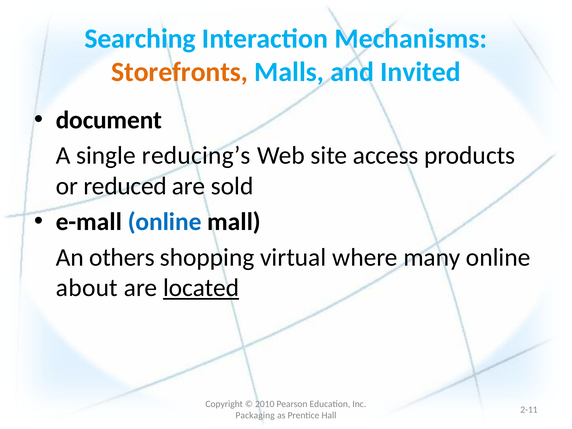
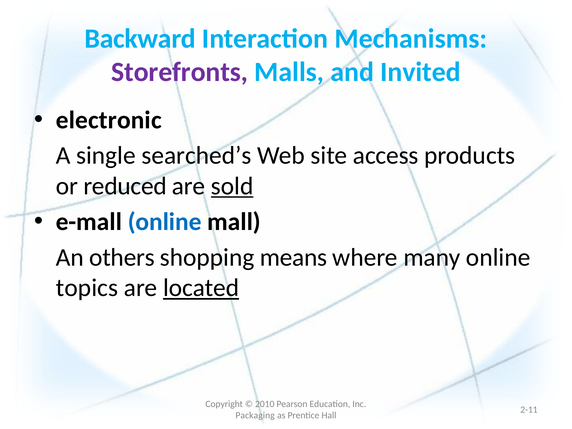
Searching: Searching -> Backward
Storefronts colour: orange -> purple
document: document -> electronic
reducing’s: reducing’s -> searched’s
sold underline: none -> present
virtual: virtual -> means
about: about -> topics
